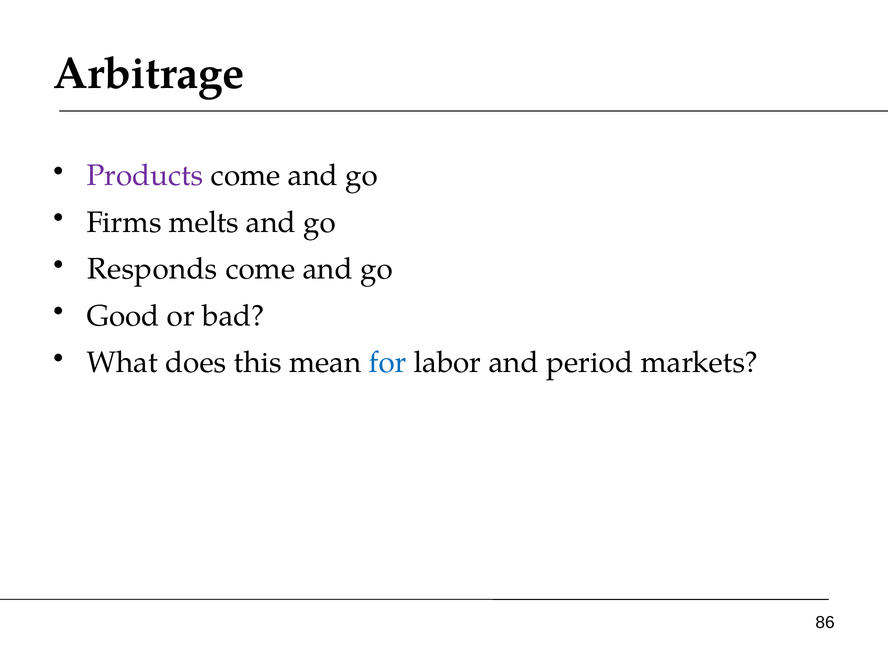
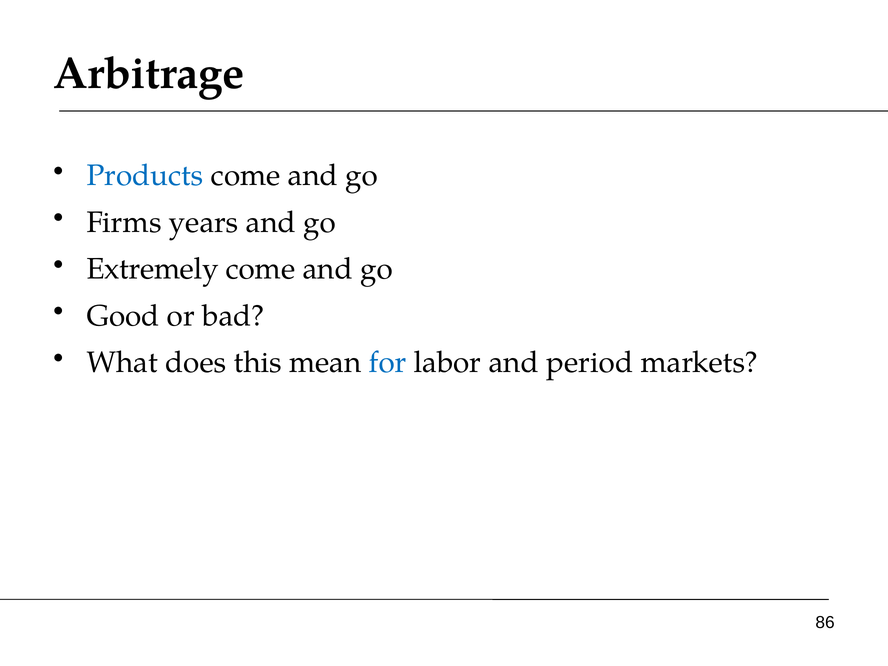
Products colour: purple -> blue
melts: melts -> years
Responds: Responds -> Extremely
